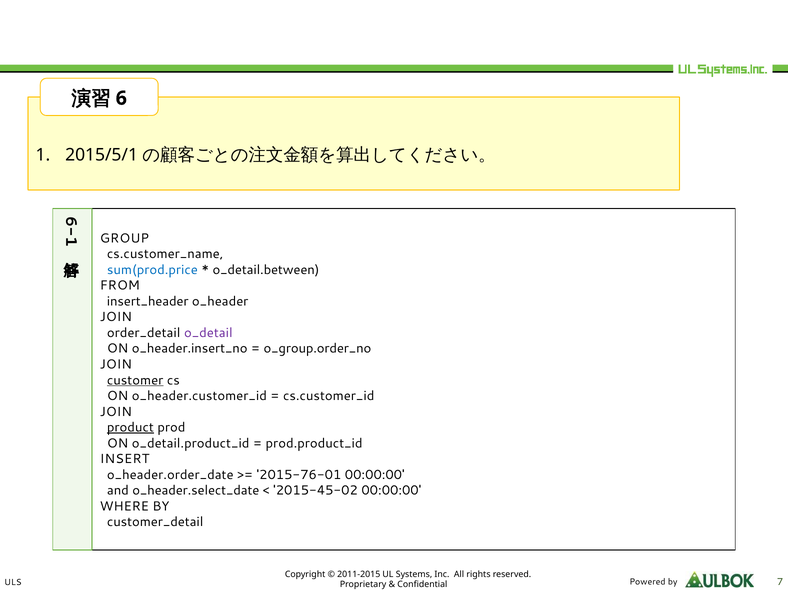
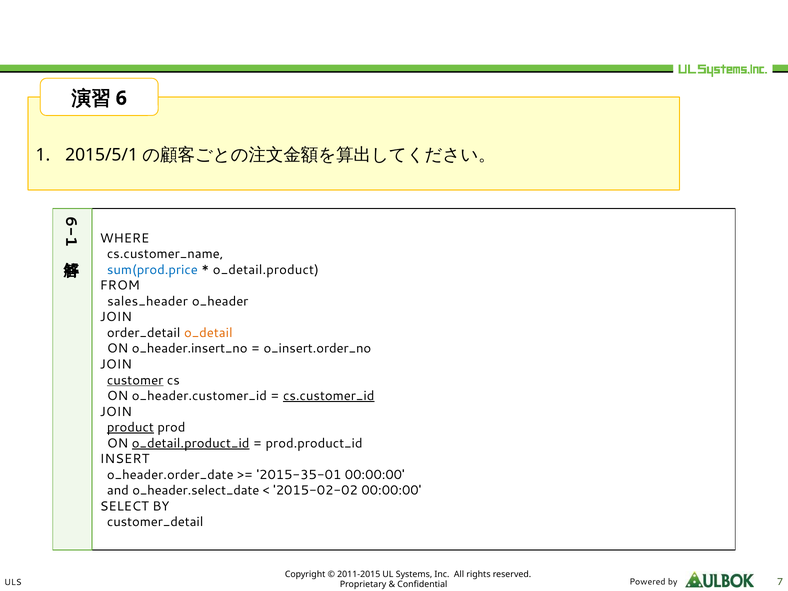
GROUP: GROUP -> WHERE
o_detail.between: o_detail.between -> o_detail.product
insert_header: insert_header -> sales_header
o_detail colour: purple -> orange
o_group.order_no: o_group.order_no -> o_insert.order_no
cs.customer_id underline: none -> present
o_detail.product_id underline: none -> present
2015-76-01: 2015-76-01 -> 2015-35-01
2015-45-02: 2015-45-02 -> 2015-02-02
WHERE: WHERE -> SELECT
